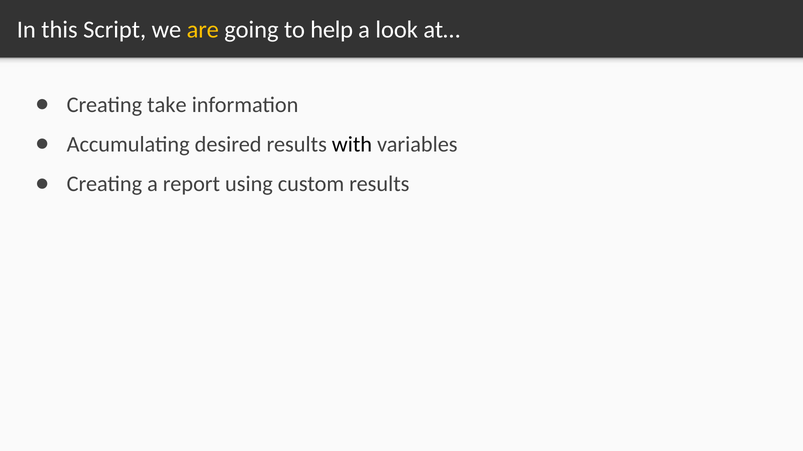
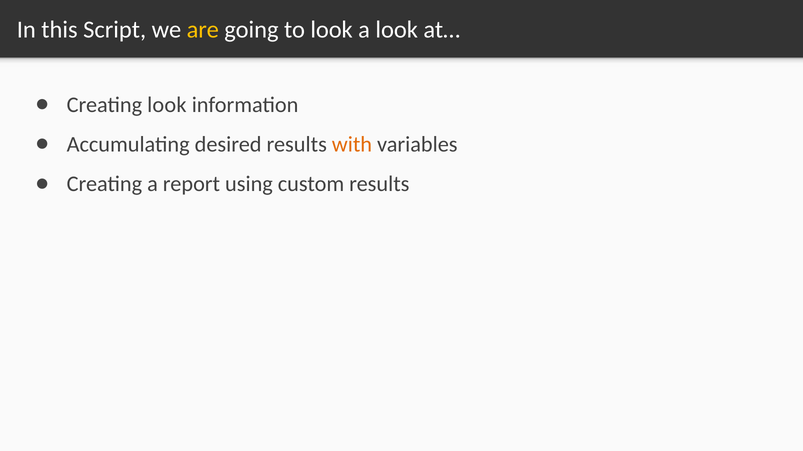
to help: help -> look
Creating take: take -> look
with colour: black -> orange
